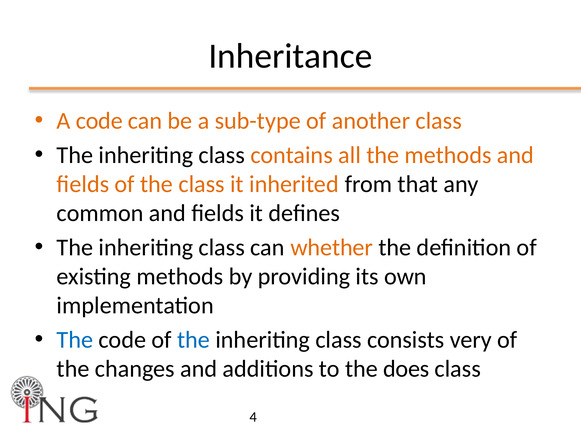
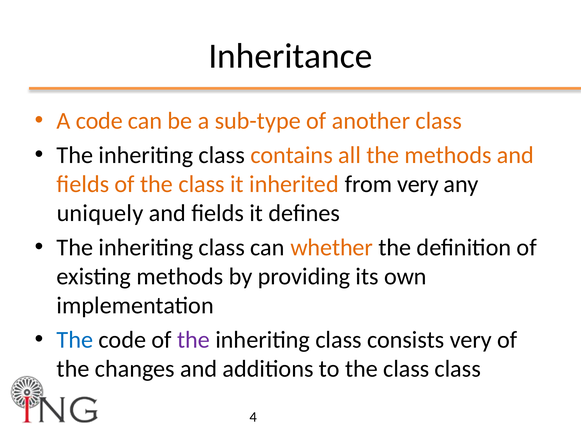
from that: that -> very
common: common -> uniquely
the at (194, 340) colour: blue -> purple
to the does: does -> class
